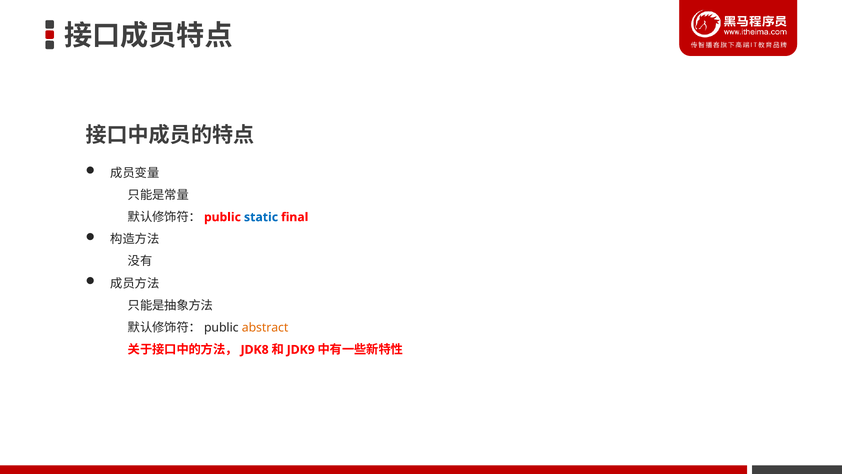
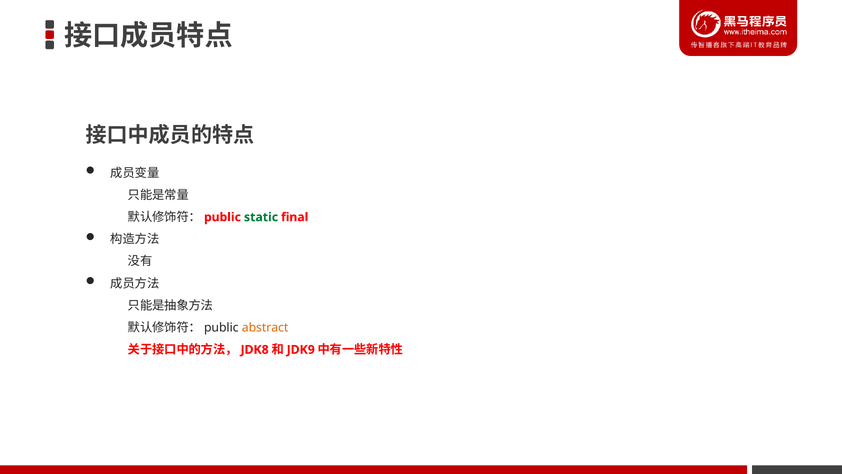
static colour: blue -> green
